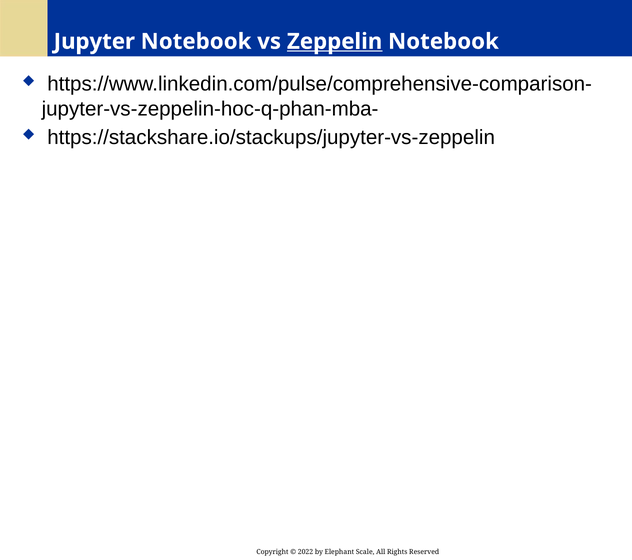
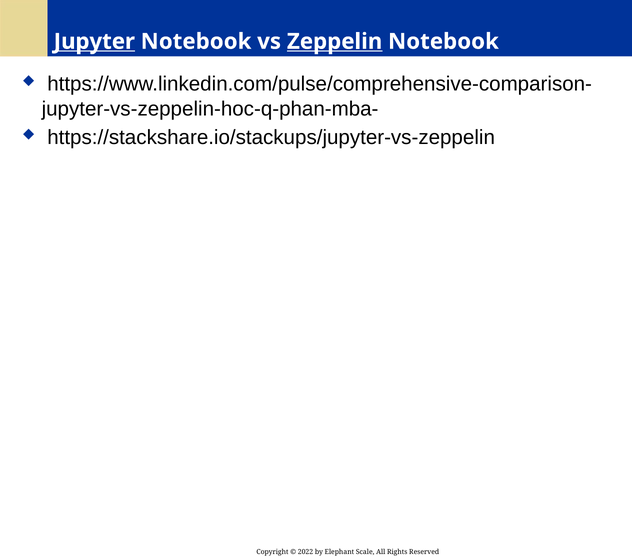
Jupyter underline: none -> present
